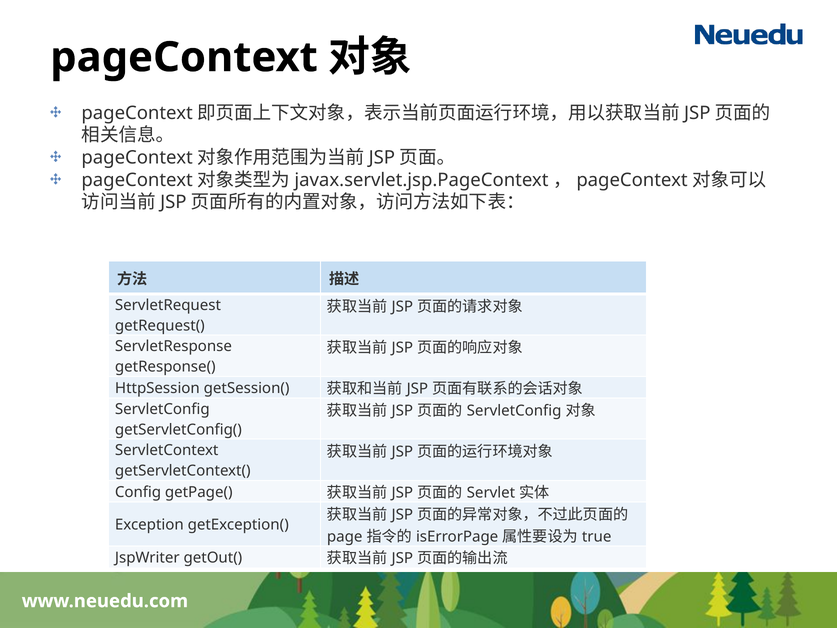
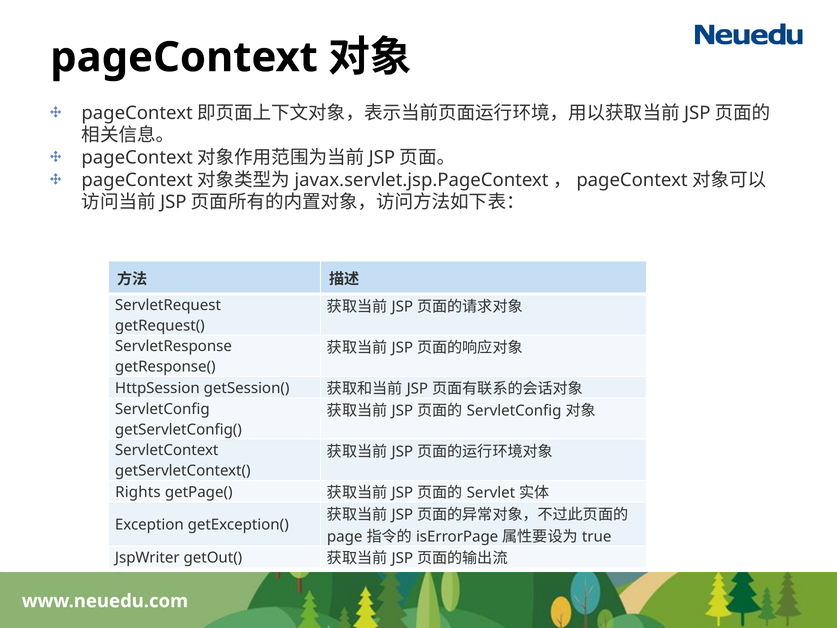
Config: Config -> Rights
